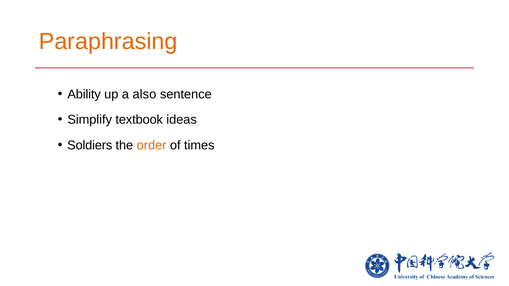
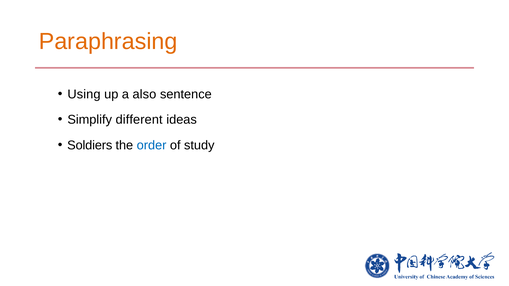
Ability: Ability -> Using
textbook: textbook -> different
order colour: orange -> blue
times: times -> study
